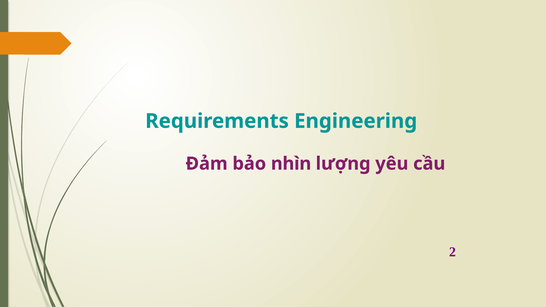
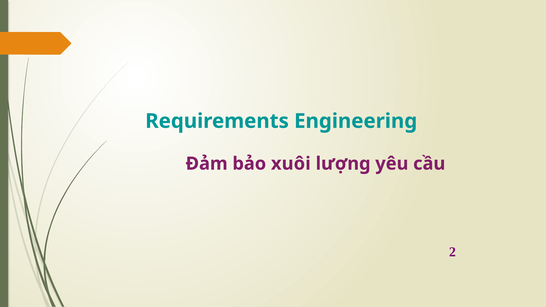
nhìn: nhìn -> xuôi
